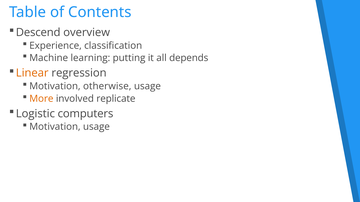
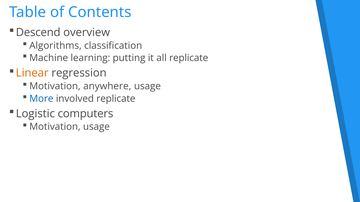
Experience: Experience -> Algorithms
all depends: depends -> replicate
otherwise: otherwise -> anywhere
More colour: orange -> blue
